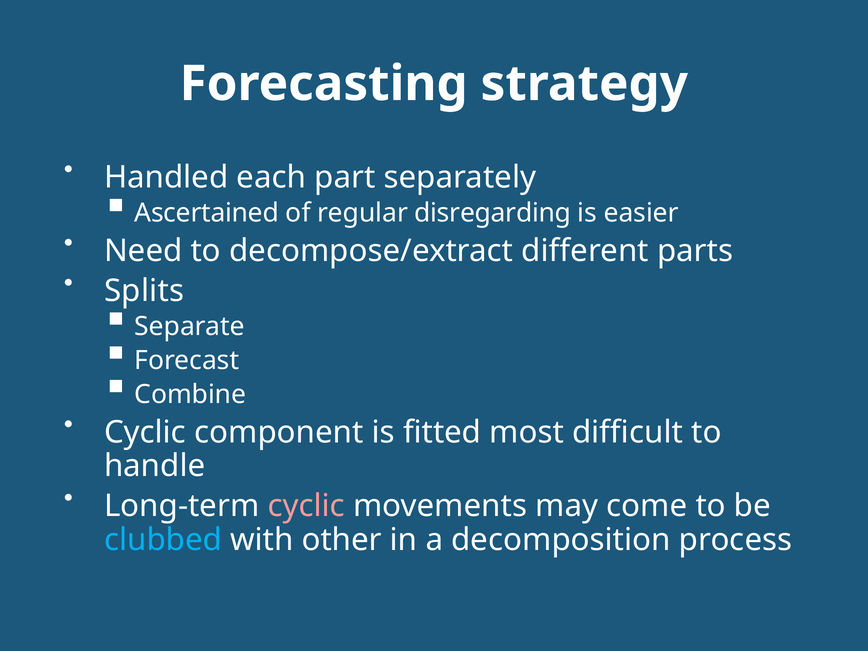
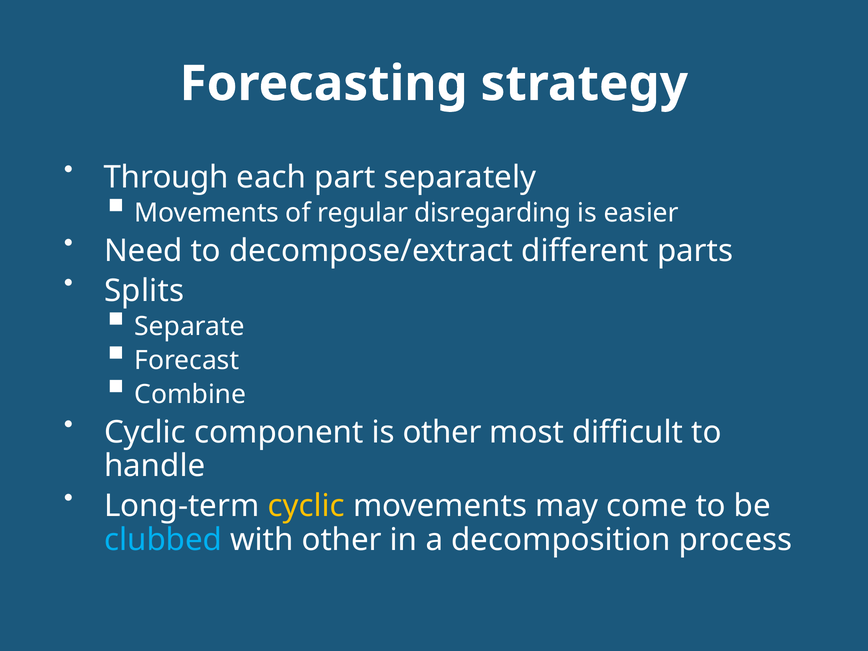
Handled: Handled -> Through
Ascertained at (207, 213): Ascertained -> Movements
is fitted: fitted -> other
cyclic at (306, 506) colour: pink -> yellow
